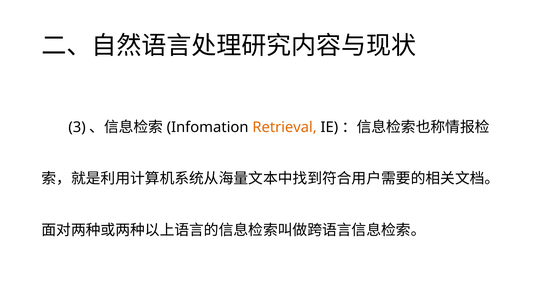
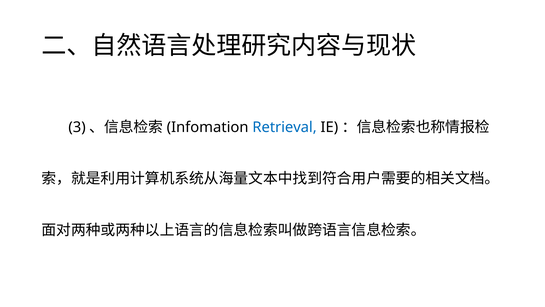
Retrieval colour: orange -> blue
